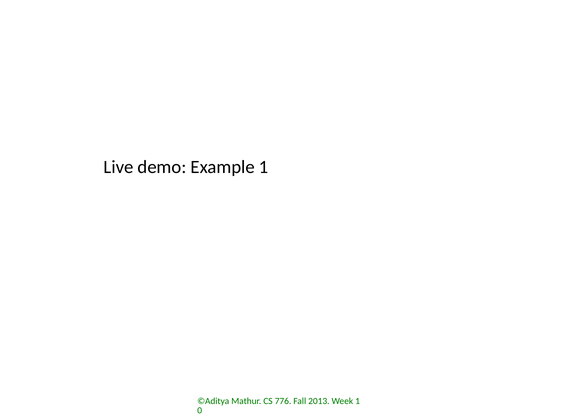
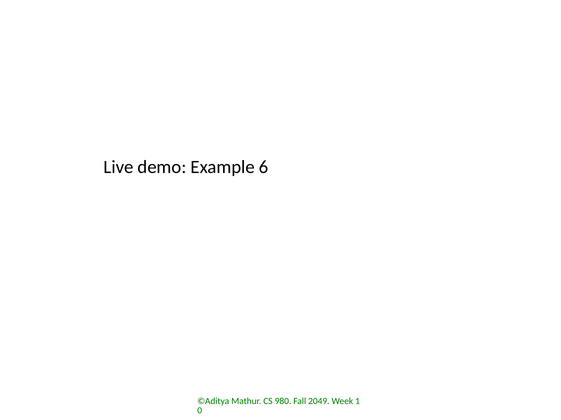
Example 1: 1 -> 6
776: 776 -> 980
2013: 2013 -> 2049
